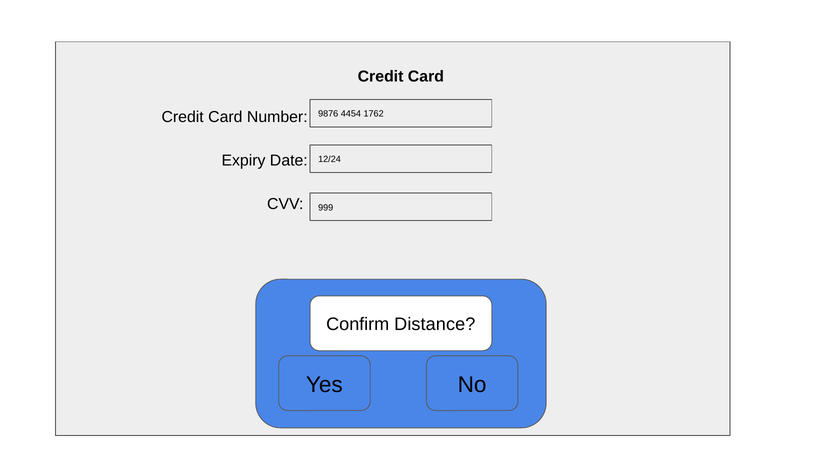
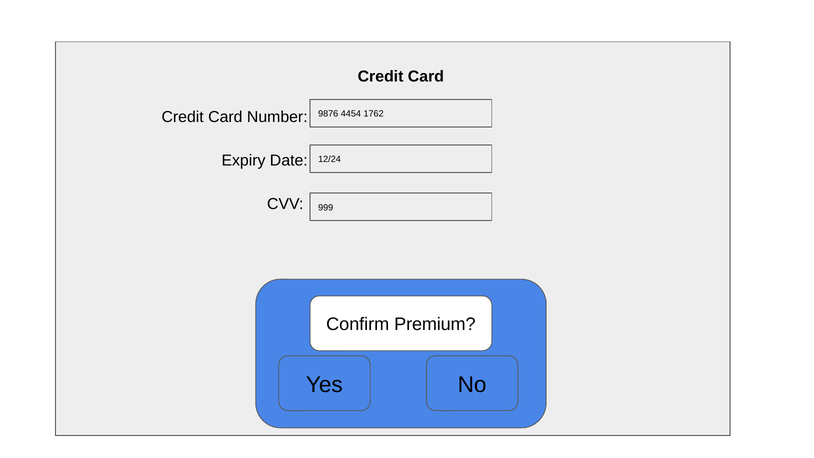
Distance at (435, 324): Distance -> Premium
